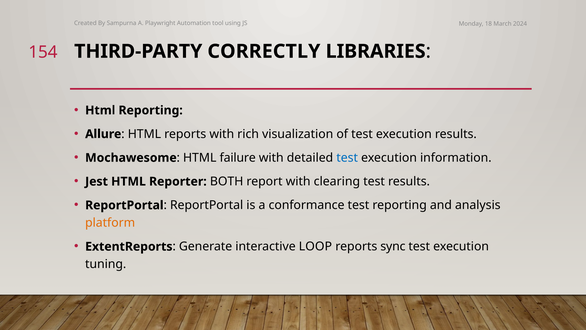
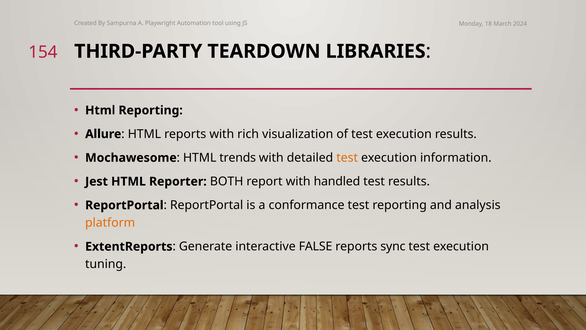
CORRECTLY: CORRECTLY -> TEARDOWN
failure: failure -> trends
test at (347, 158) colour: blue -> orange
clearing: clearing -> handled
LOOP: LOOP -> FALSE
